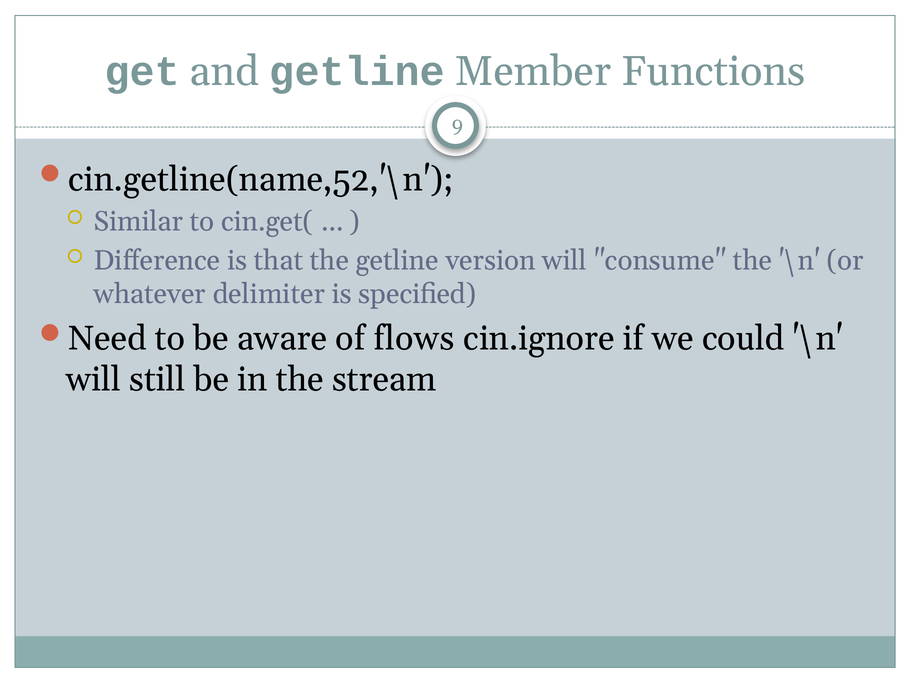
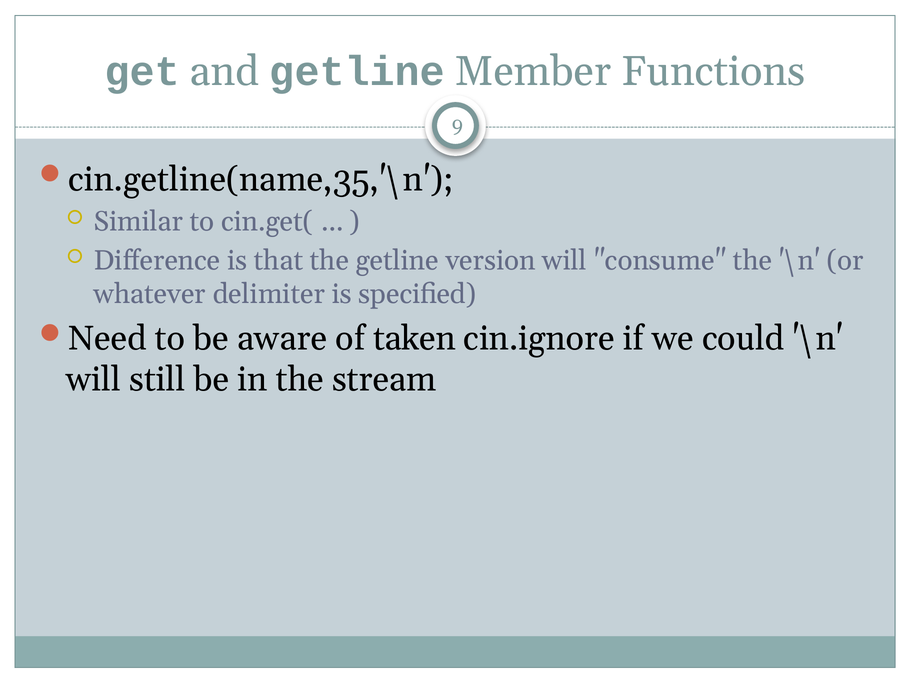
cin.getline(name,52,'\n: cin.getline(name,52,'\n -> cin.getline(name,35,'\n
flows: flows -> taken
